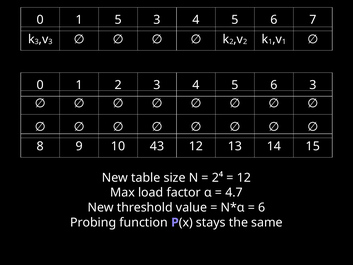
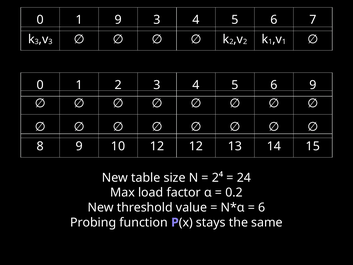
1 5: 5 -> 9
6 3: 3 -> 9
10 43: 43 -> 12
12 at (244, 178): 12 -> 24
4.7: 4.7 -> 0.2
